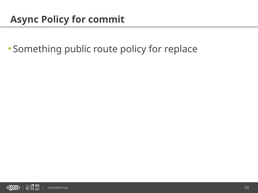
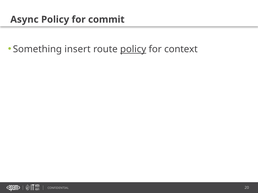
public: public -> insert
policy at (133, 49) underline: none -> present
replace: replace -> context
